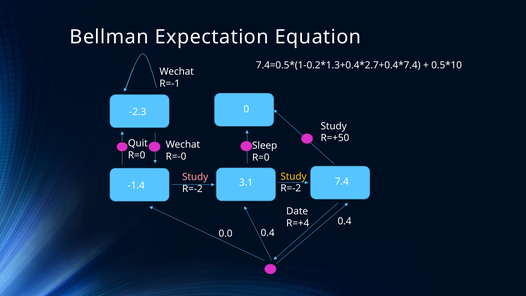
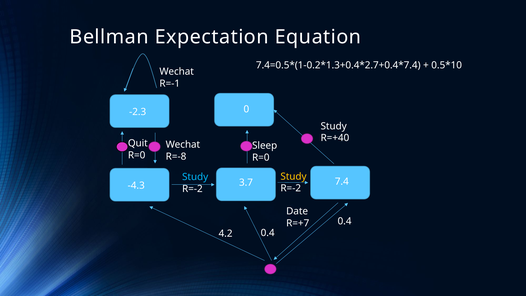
R=+50: R=+50 -> R=+40
R=-0: R=-0 -> R=-8
Study at (195, 177) colour: pink -> light blue
3.1: 3.1 -> 3.7
-1.4: -1.4 -> -4.3
R=+4: R=+4 -> R=+7
0.0: 0.0 -> 4.2
